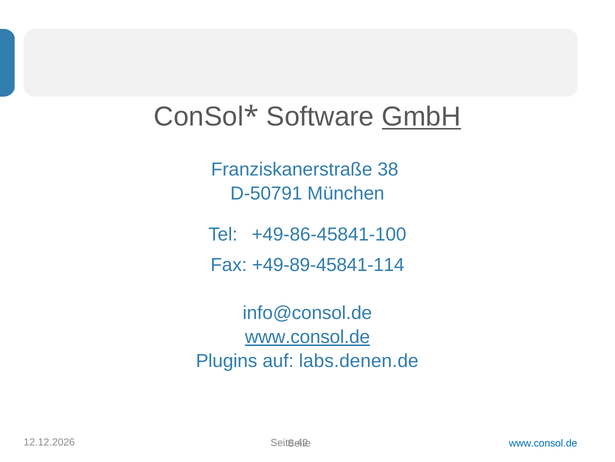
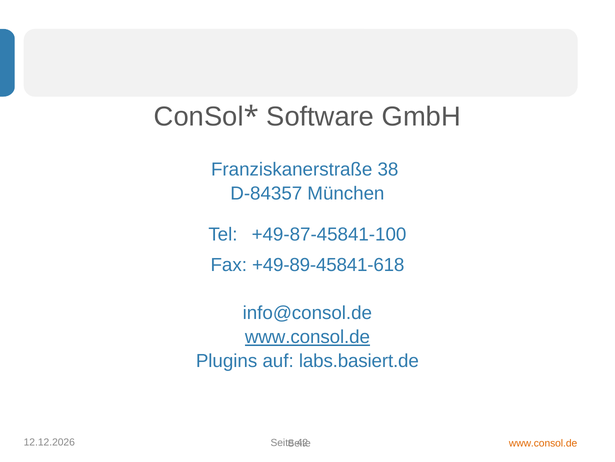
GmbH underline: present -> none
D-50791: D-50791 -> D-84357
+49-86-45841-100: +49-86-45841-100 -> +49-87-45841-100
+49-89-45841-114: +49-89-45841-114 -> +49-89-45841-618
labs.denen.de: labs.denen.de -> labs.basiert.de
www.consol.de at (543, 443) colour: blue -> orange
